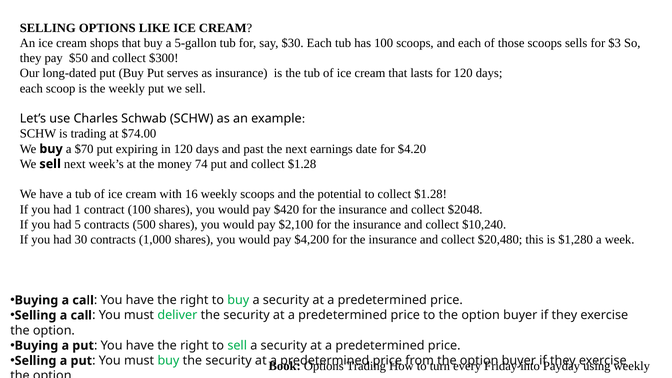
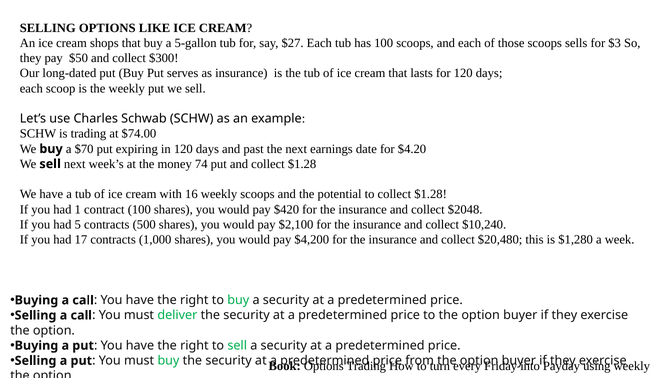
$30: $30 -> $27
30: 30 -> 17
